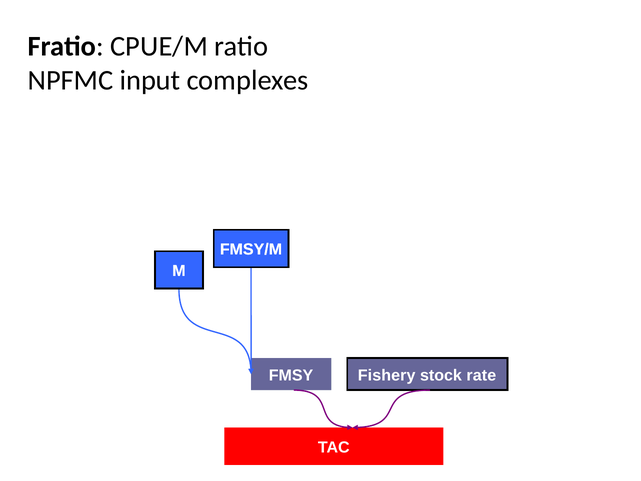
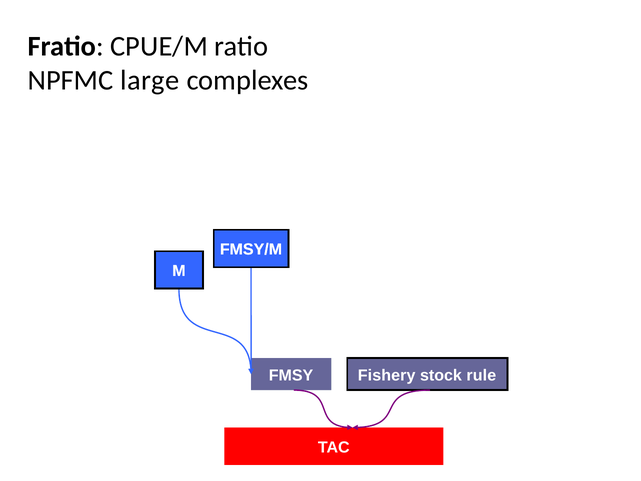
input: input -> large
rate: rate -> rule
